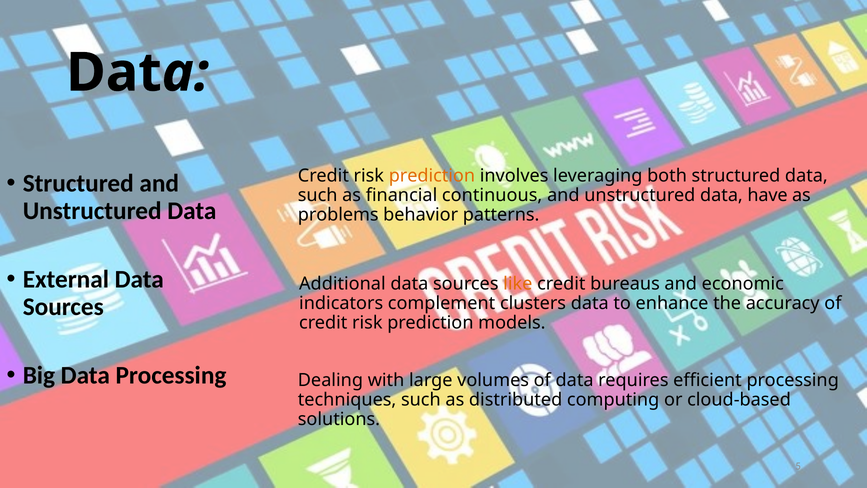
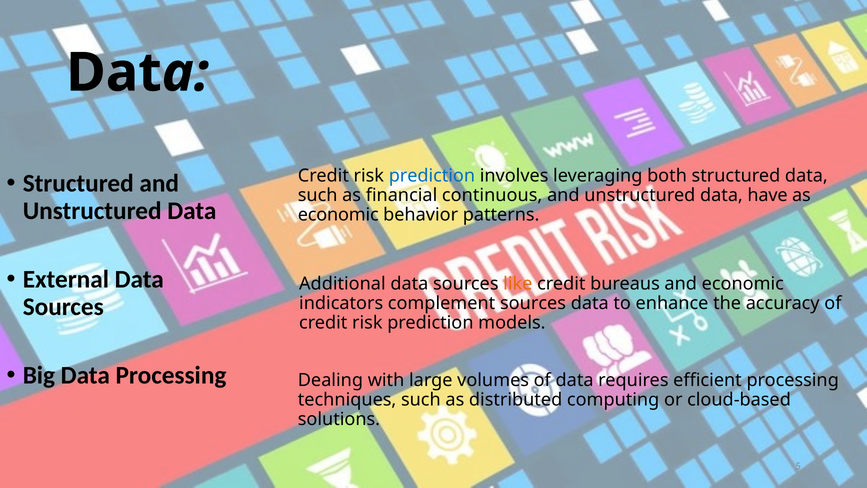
prediction at (432, 176) colour: orange -> blue
problems at (338, 215): problems -> economic
complement clusters: clusters -> sources
